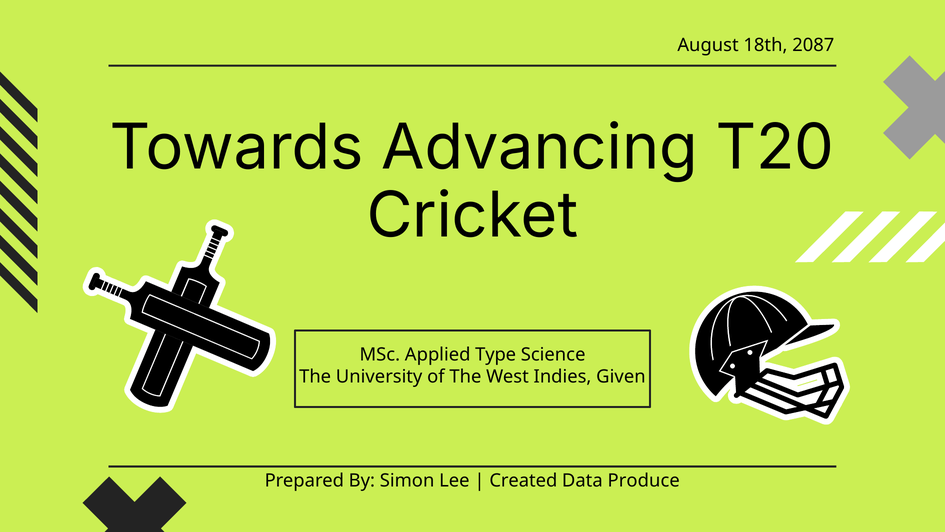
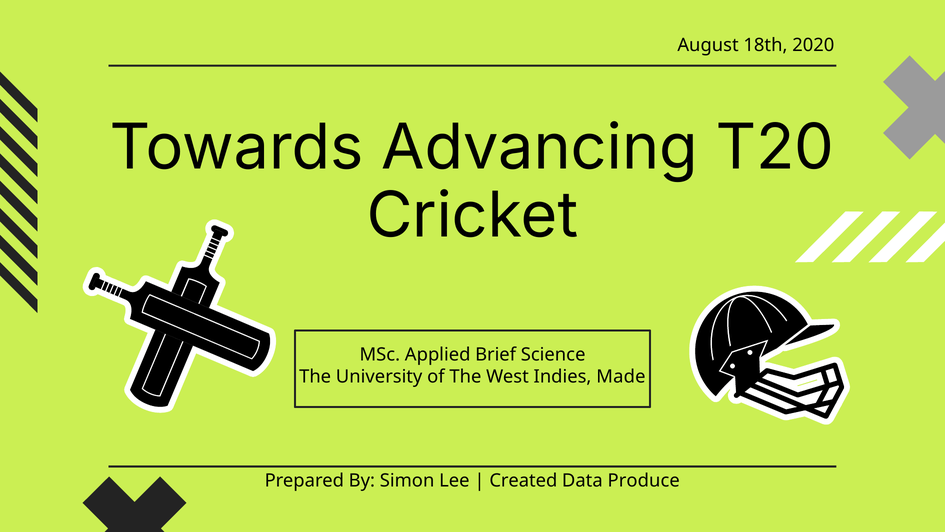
2087: 2087 -> 2020
Type: Type -> Brief
Given: Given -> Made
